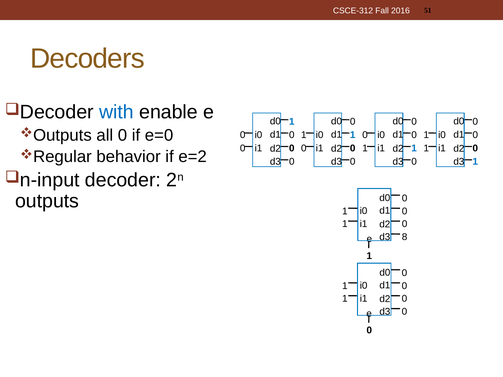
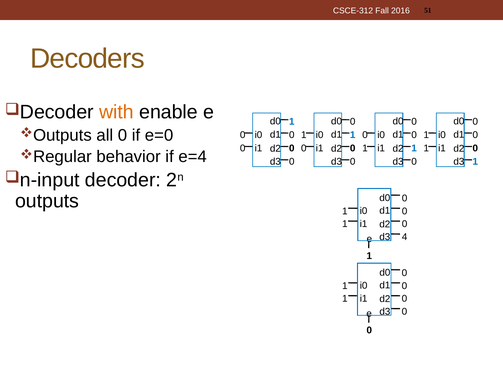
with colour: blue -> orange
e=2: e=2 -> e=4
8: 8 -> 4
